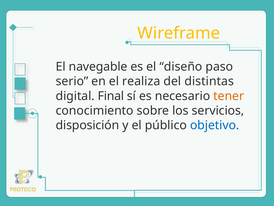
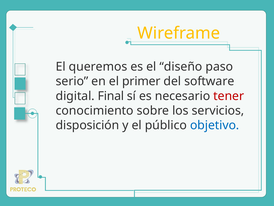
navegable: navegable -> queremos
realiza: realiza -> primer
distintas: distintas -> software
tener colour: orange -> red
